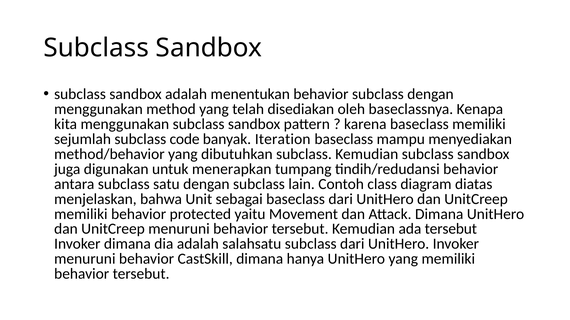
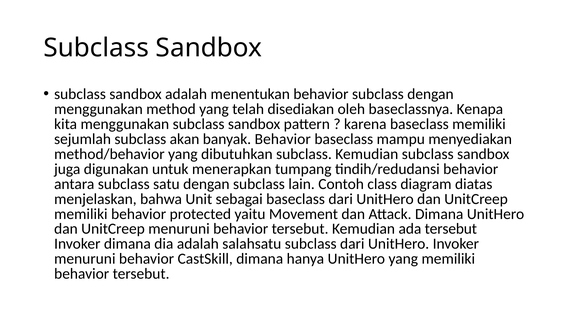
code: code -> akan
banyak Iteration: Iteration -> Behavior
